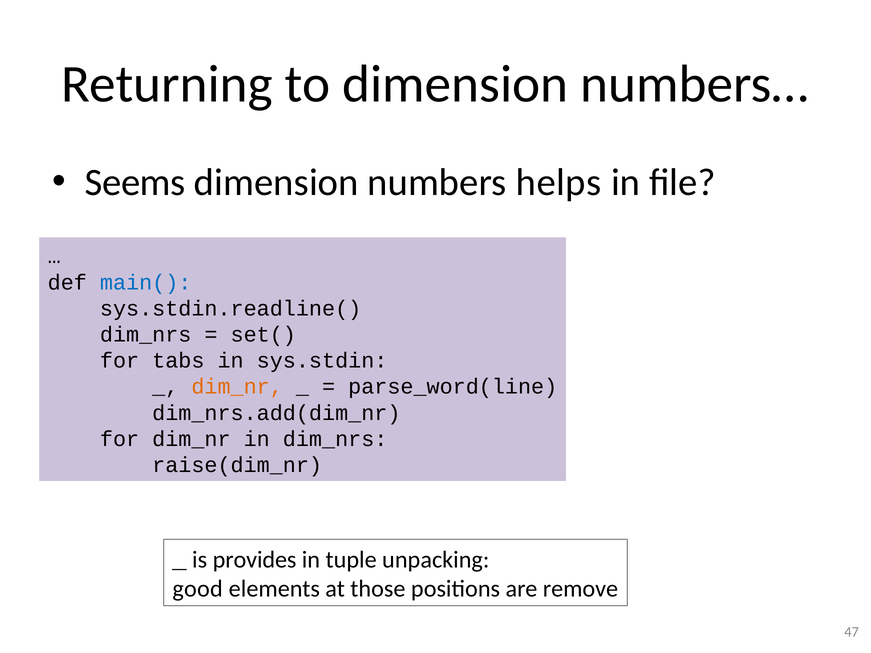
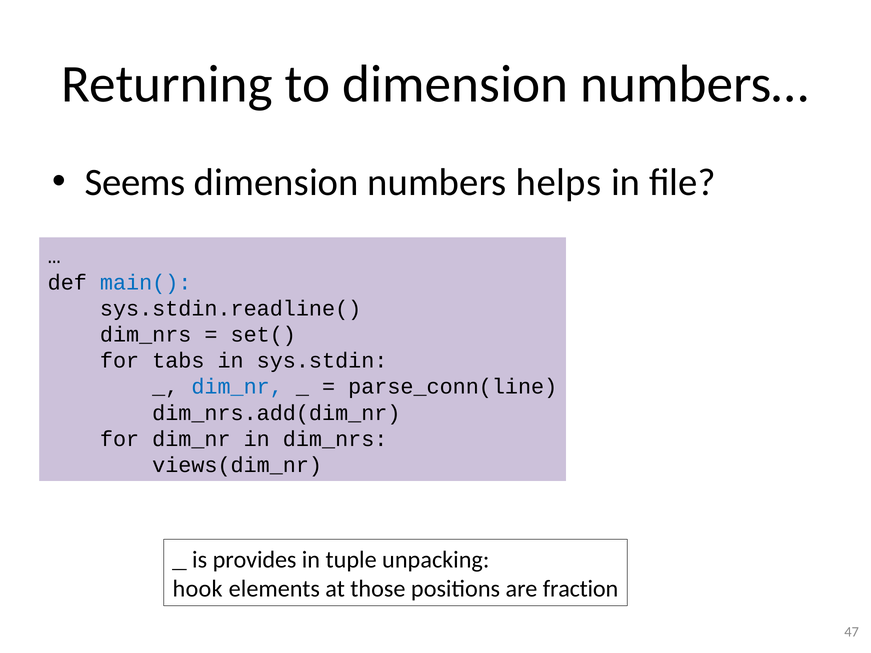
dim_nr at (237, 387) colour: orange -> blue
parse_word(line: parse_word(line -> parse_conn(line
raise(dim_nr: raise(dim_nr -> views(dim_nr
good: good -> hook
remove: remove -> fraction
